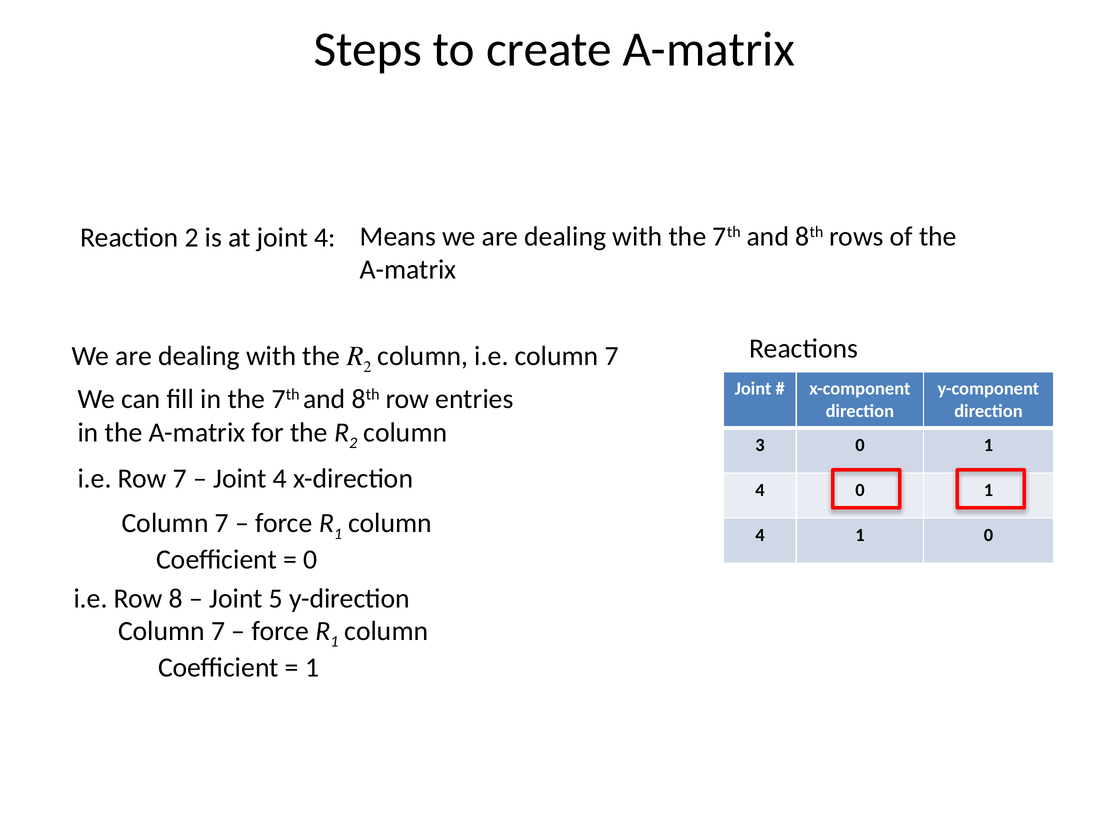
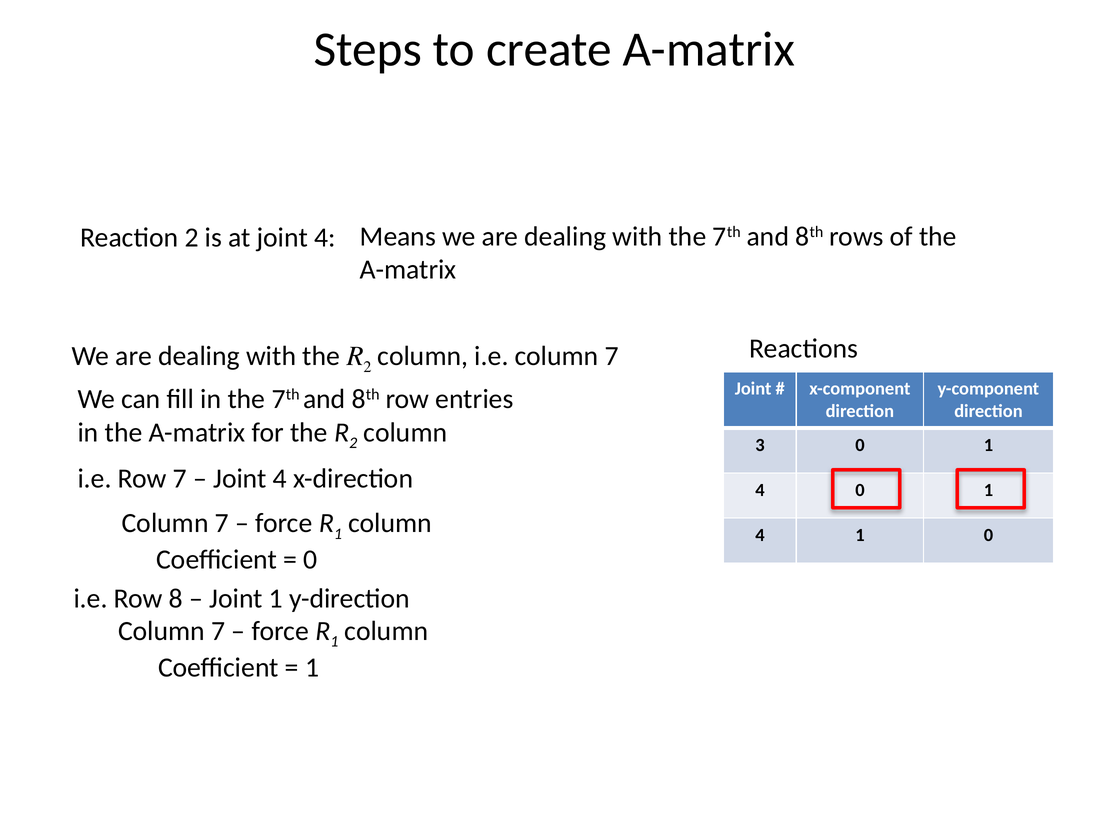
Joint 5: 5 -> 1
